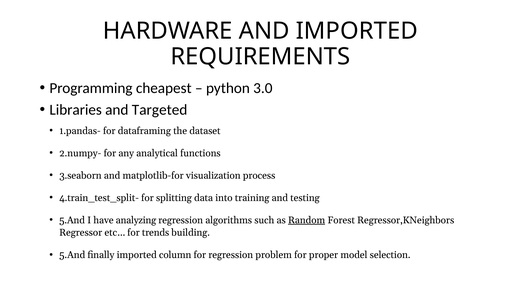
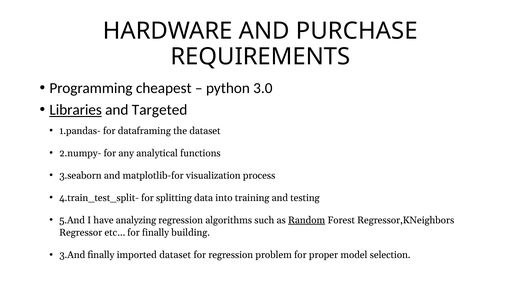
AND IMPORTED: IMPORTED -> PURCHASE
Libraries underline: none -> present
for trends: trends -> finally
5.And at (72, 255): 5.And -> 3.And
imported column: column -> dataset
